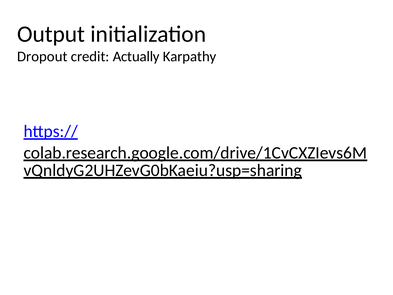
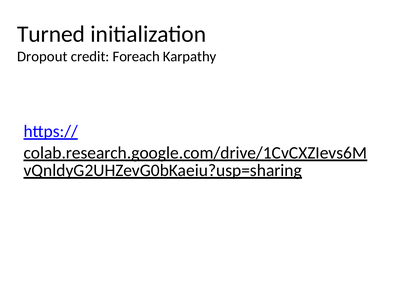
Output: Output -> Turned
Actually: Actually -> Foreach
